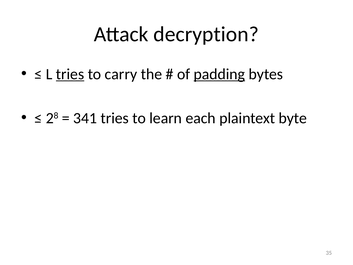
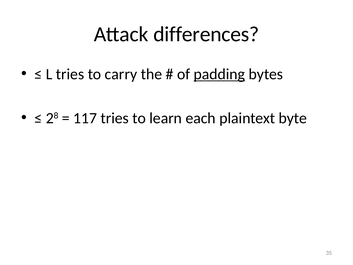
decryption: decryption -> differences
tries at (70, 74) underline: present -> none
341: 341 -> 117
